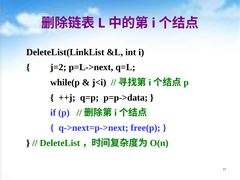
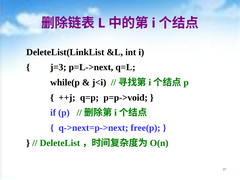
j=2: j=2 -> j=3
p=p->data: p=p->data -> p=p->void
